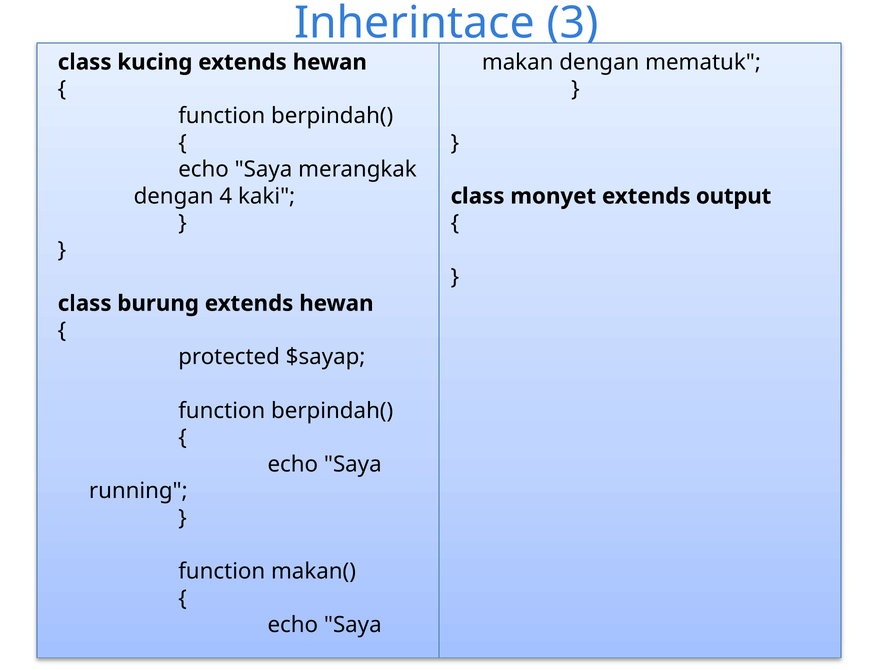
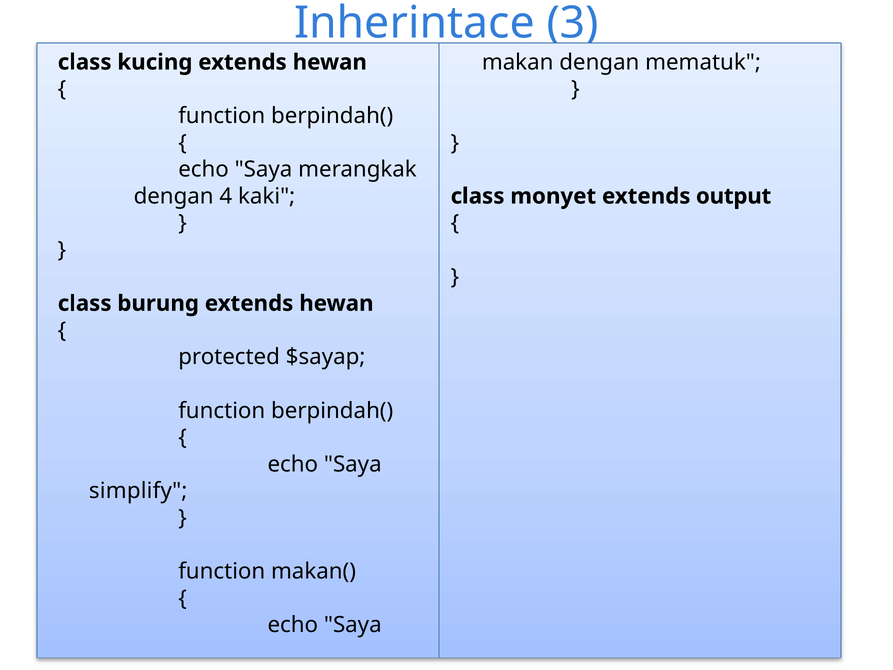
running: running -> simplify
